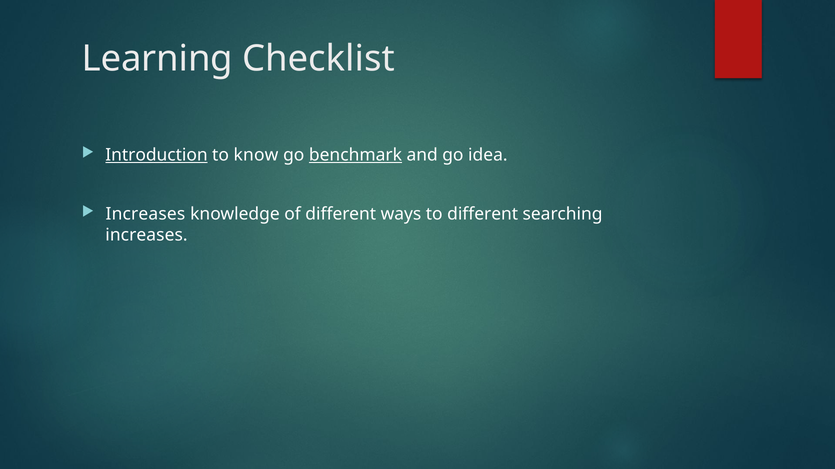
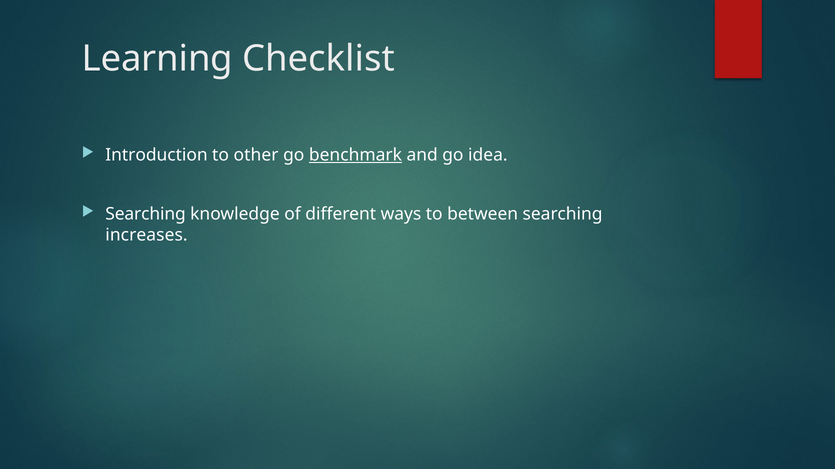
Introduction underline: present -> none
know: know -> other
Increases at (145, 215): Increases -> Searching
to different: different -> between
